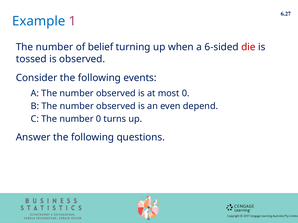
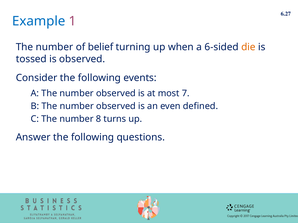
die colour: red -> orange
most 0: 0 -> 7
depend: depend -> defined
number 0: 0 -> 8
